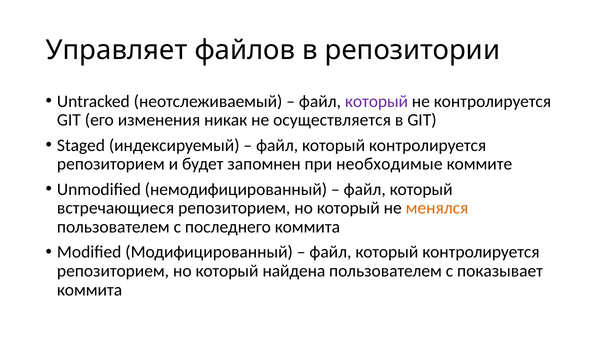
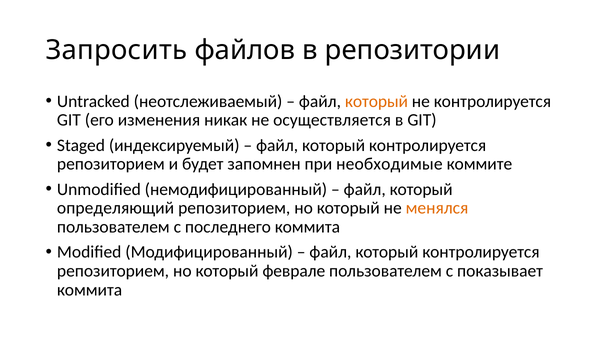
Управляет: Управляет -> Запросить
который at (376, 101) colour: purple -> orange
встречающиеся: встречающиеся -> определяющий
найдена: найдена -> феврале
